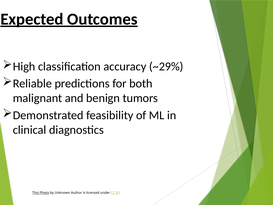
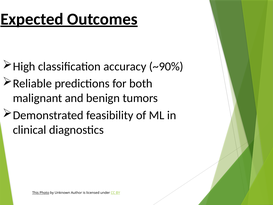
~29%: ~29% -> ~90%
